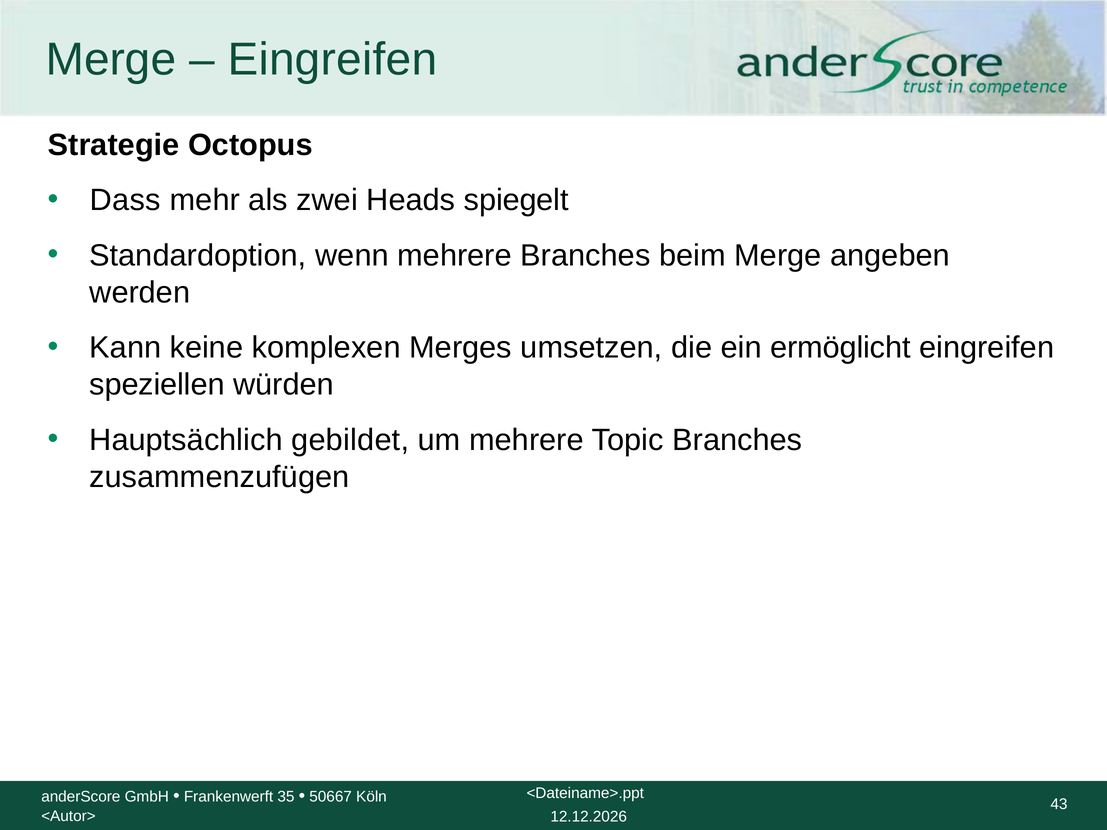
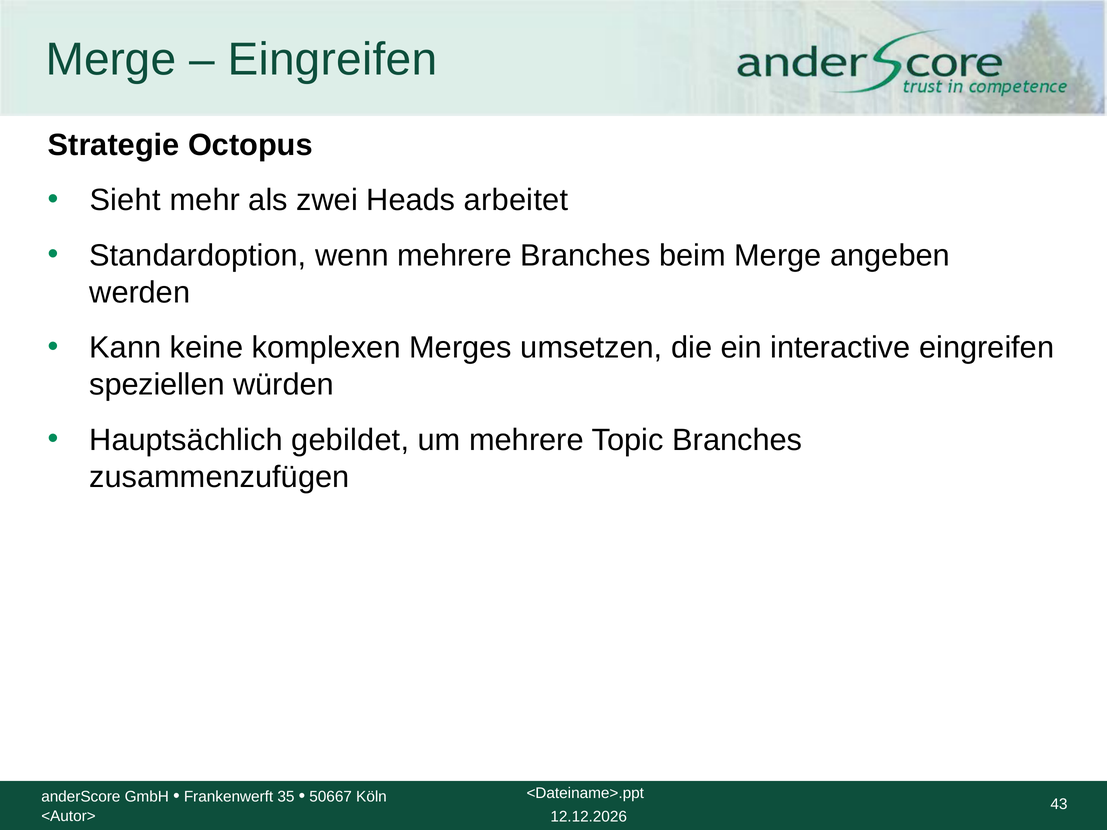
Dass: Dass -> Sieht
spiegelt: spiegelt -> arbeitet
ermöglicht: ermöglicht -> interactive
